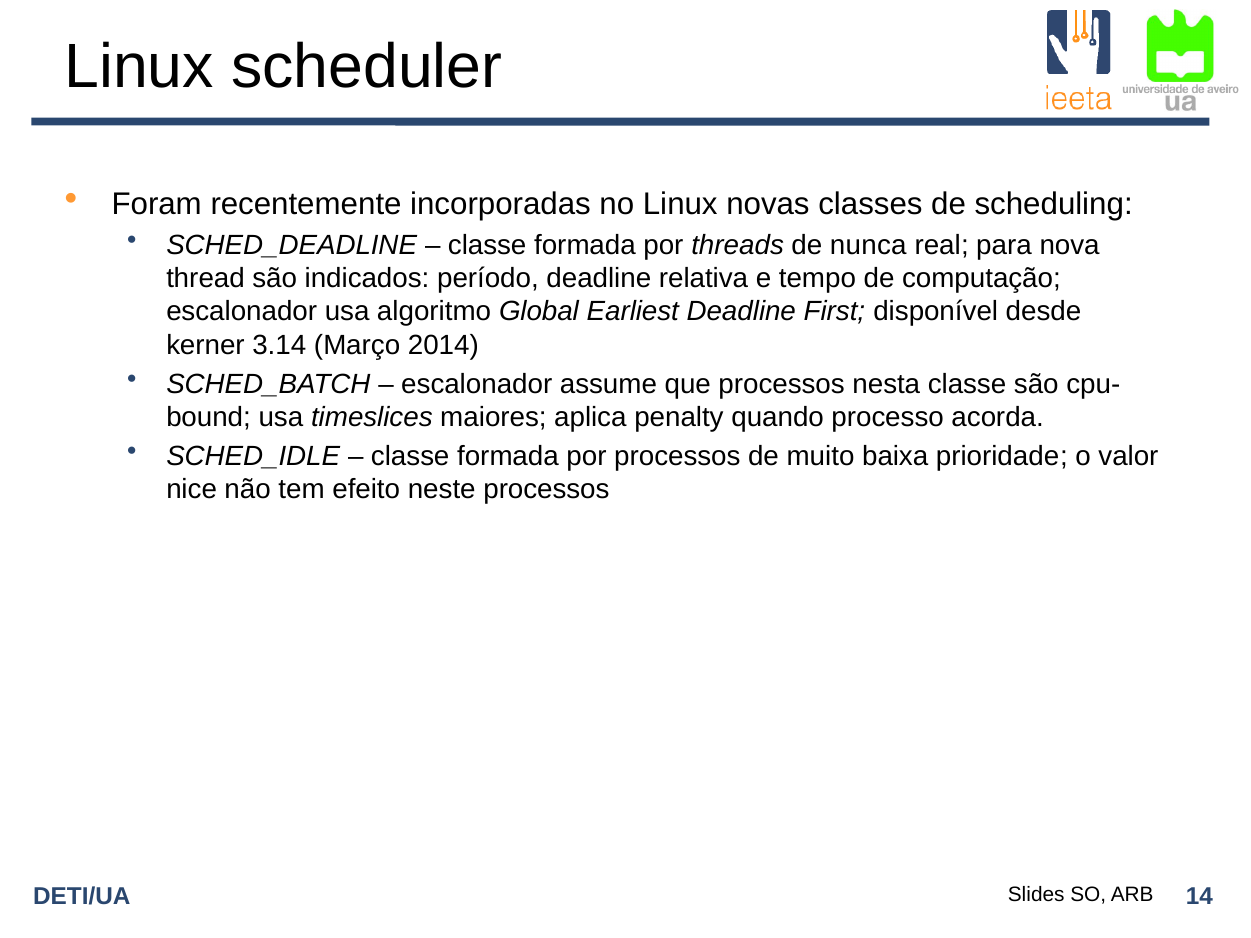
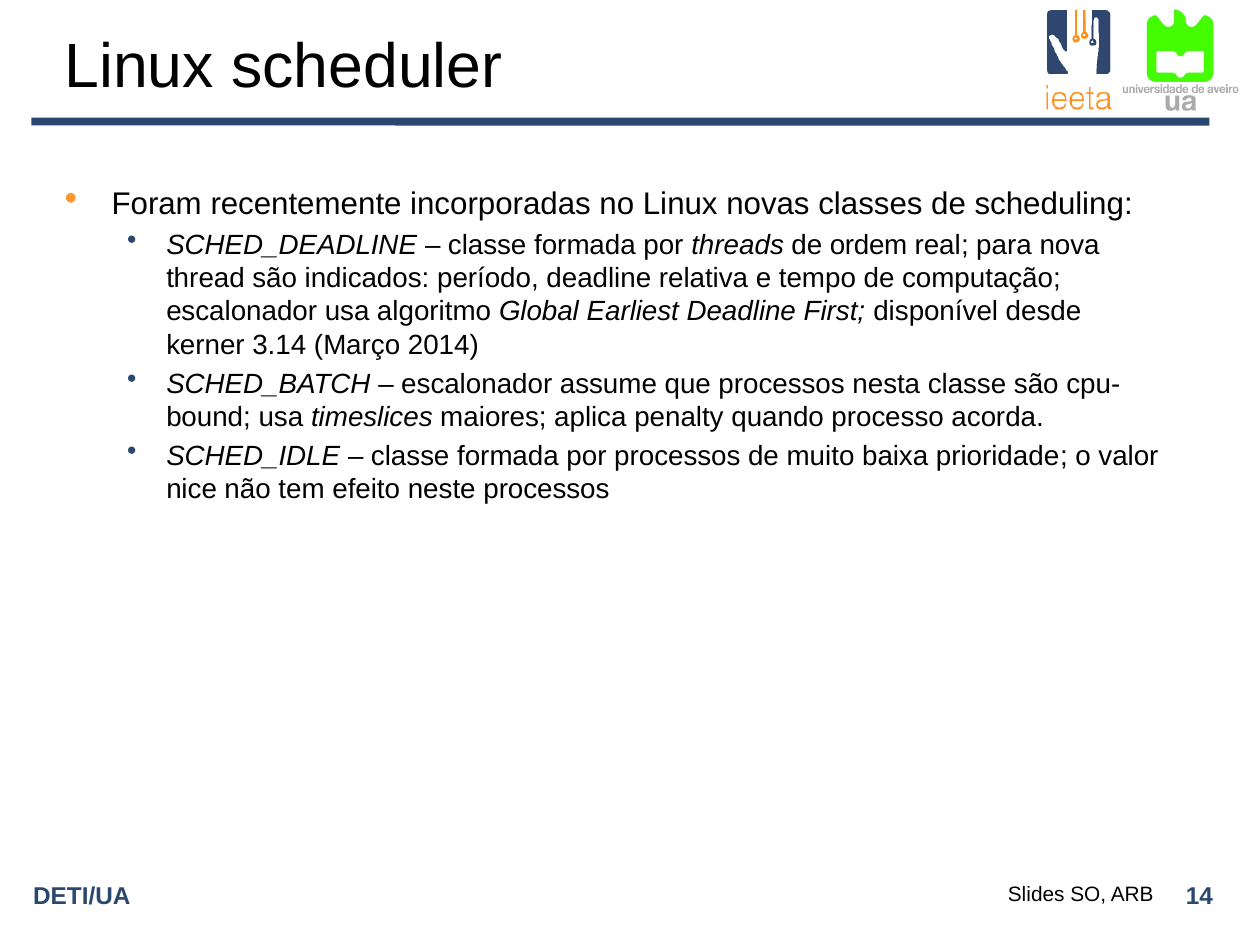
nunca: nunca -> ordem
